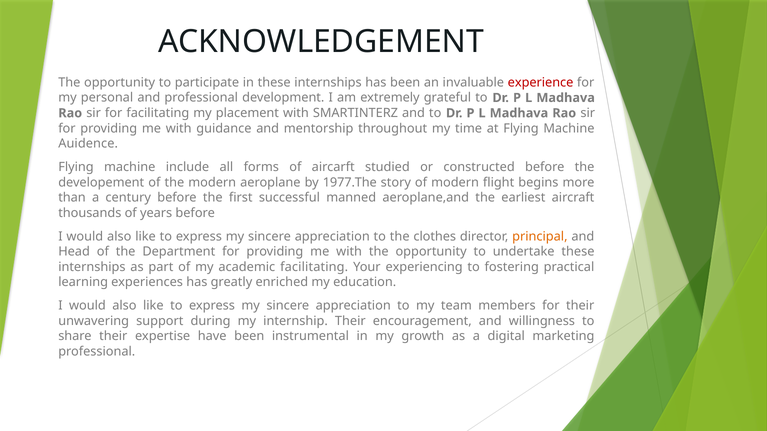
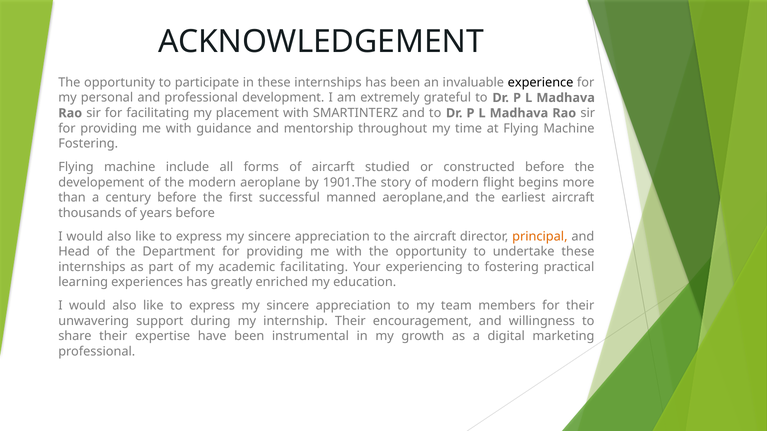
experience colour: red -> black
Auidence at (88, 144): Auidence -> Fostering
1977.The: 1977.The -> 1901.The
the clothes: clothes -> aircraft
